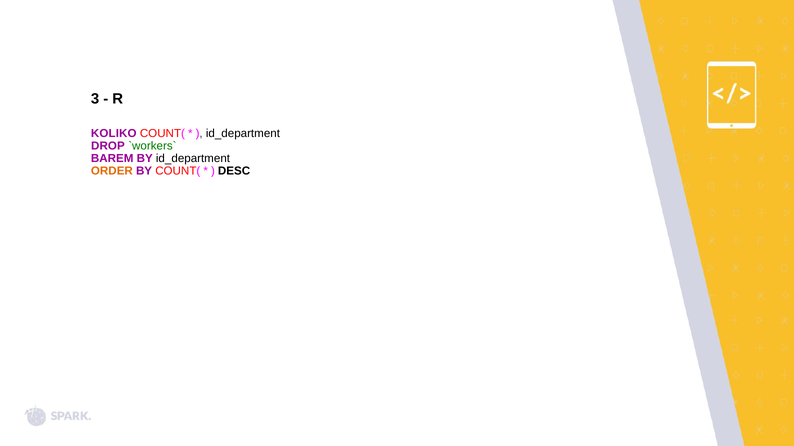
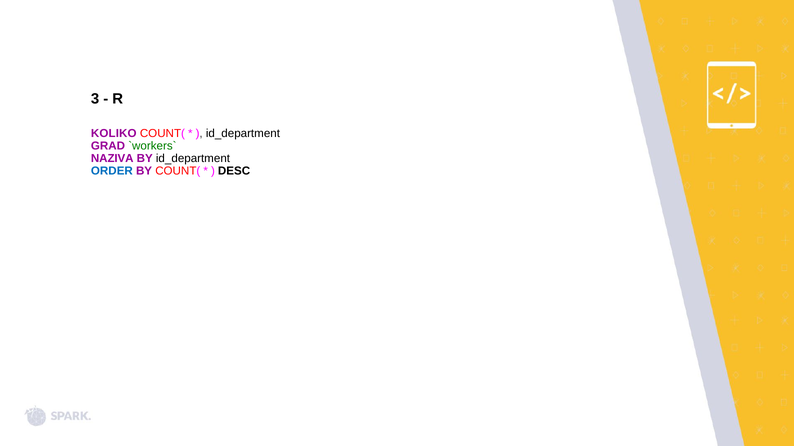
DROP: DROP -> GRAD
BAREM: BAREM -> NAZIVA
ORDER colour: orange -> blue
